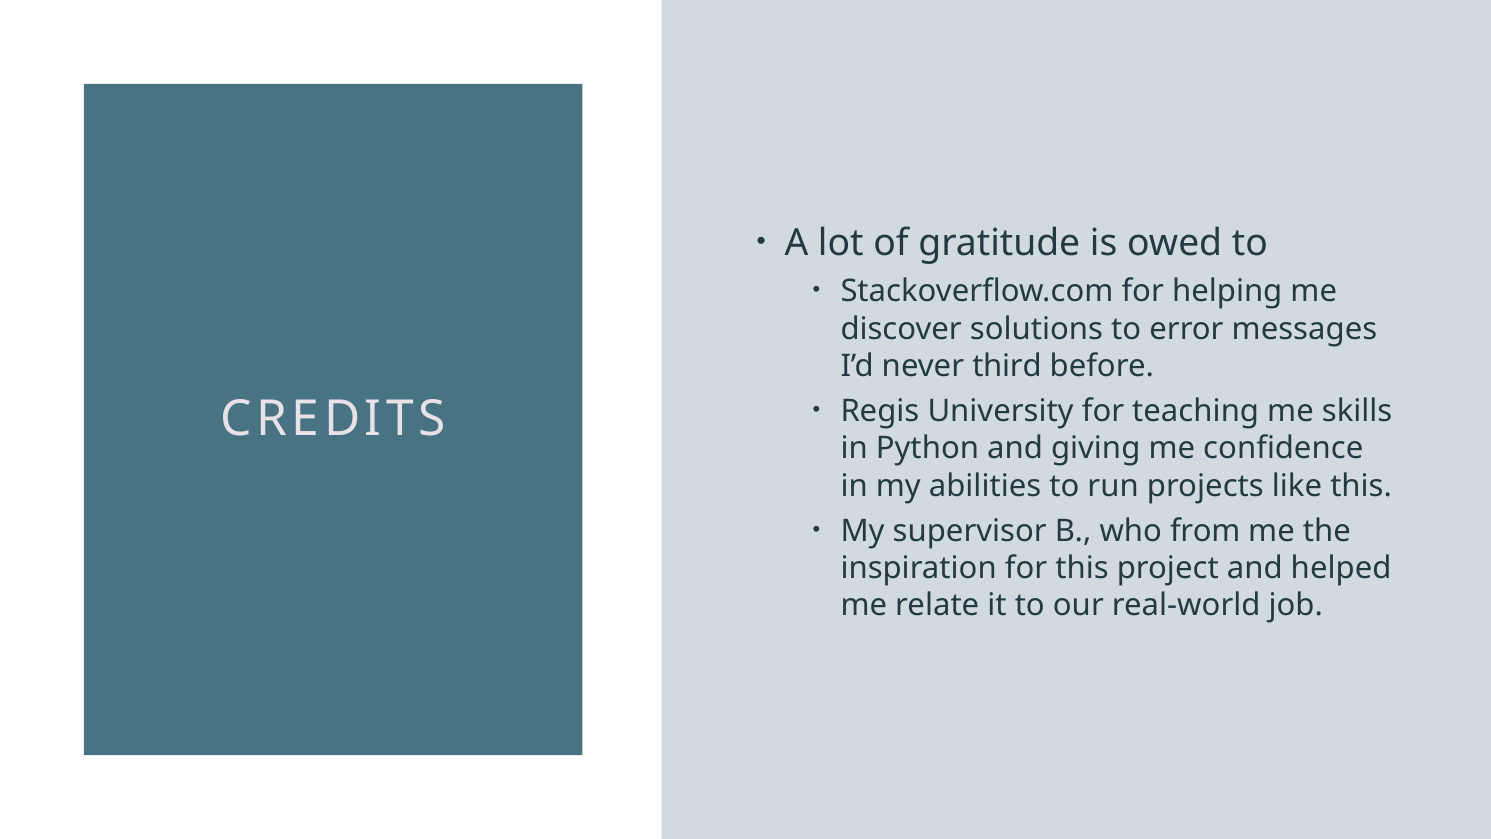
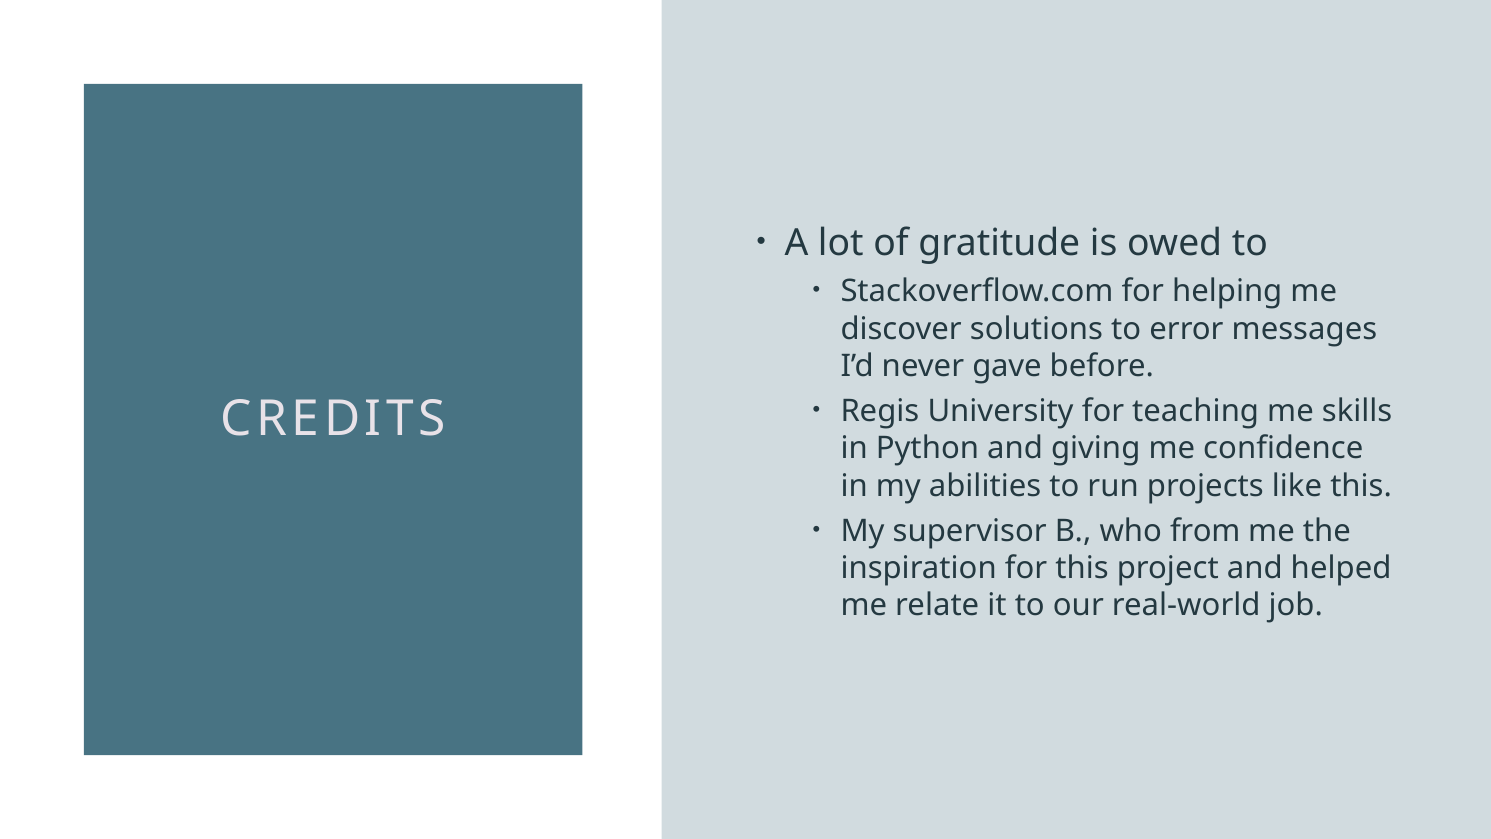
third: third -> gave
